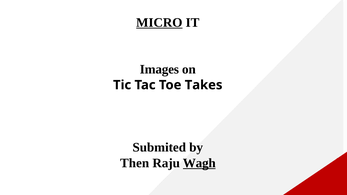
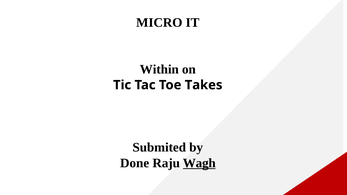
MICRO underline: present -> none
Images: Images -> Within
Then: Then -> Done
